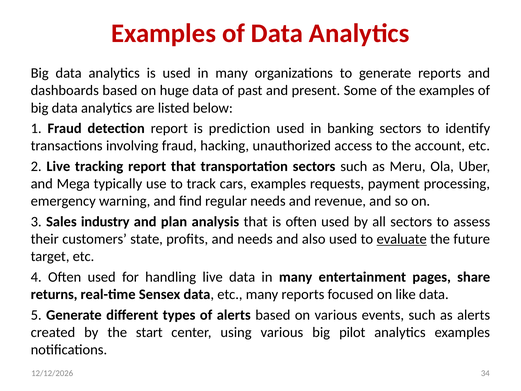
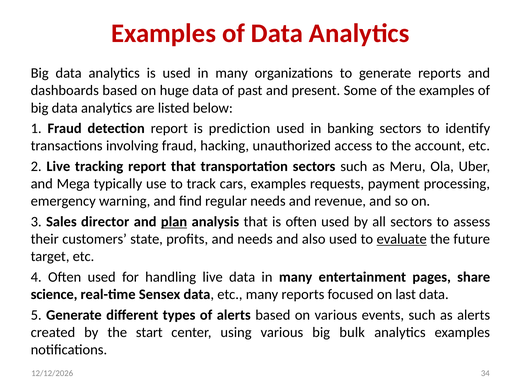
industry: industry -> director
plan underline: none -> present
returns: returns -> science
like: like -> last
pilot: pilot -> bulk
